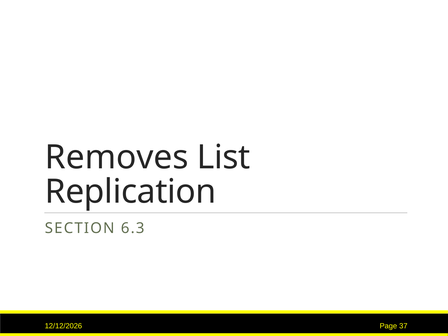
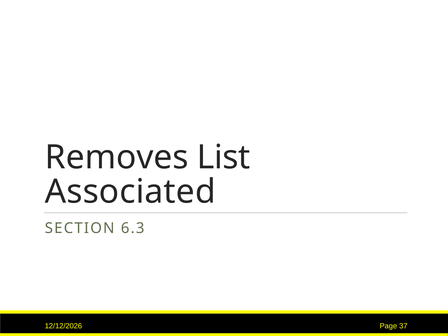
Replication: Replication -> Associated
